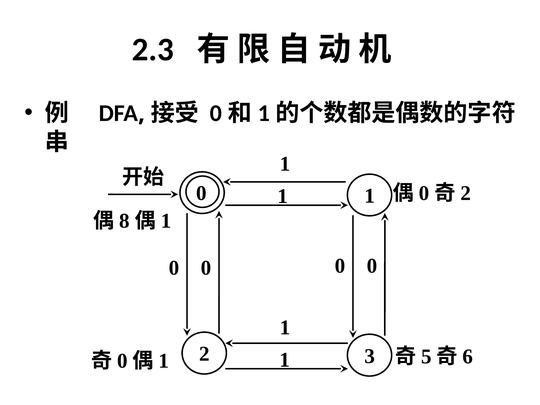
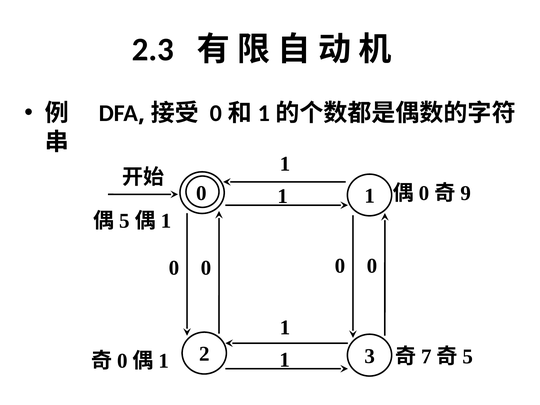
2 at (466, 193): 2 -> 9
8 at (124, 221): 8 -> 5
5: 5 -> 7
6 at (468, 357): 6 -> 5
